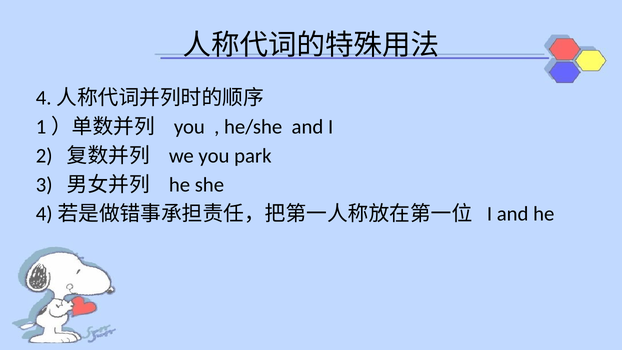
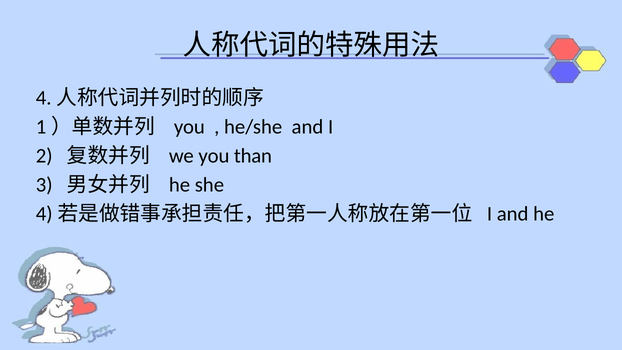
park: park -> than
